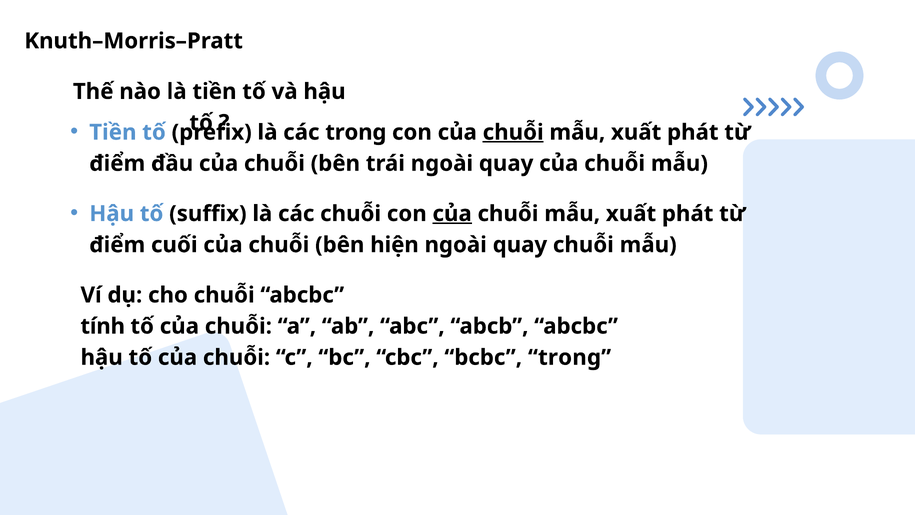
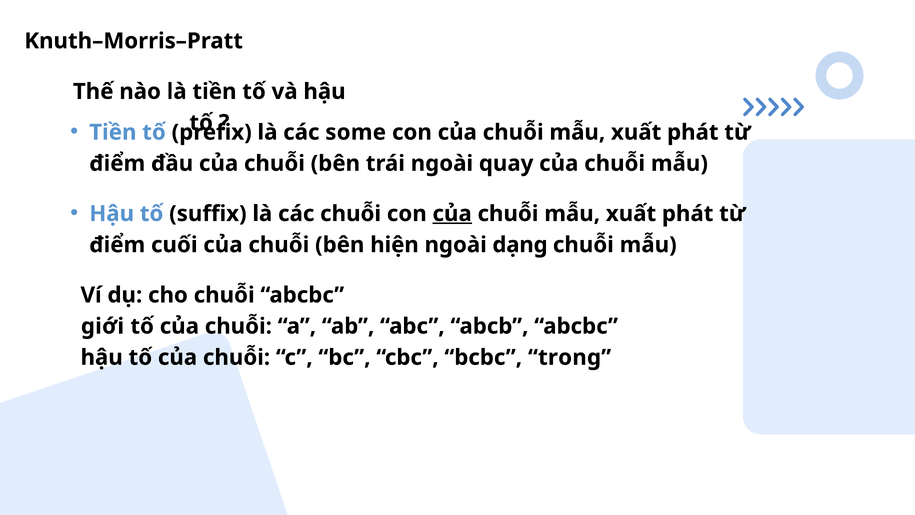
các trong: trong -> some
chuỗi at (513, 132) underline: present -> none
quay at (520, 245): quay -> dạng
tính: tính -> giới
